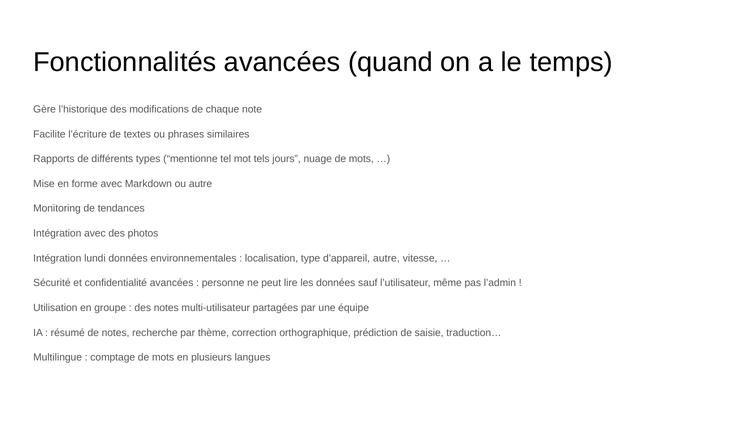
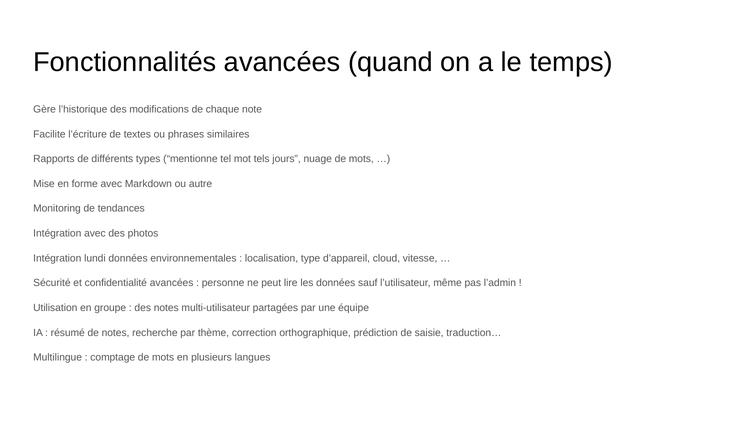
d’appareil autre: autre -> cloud
